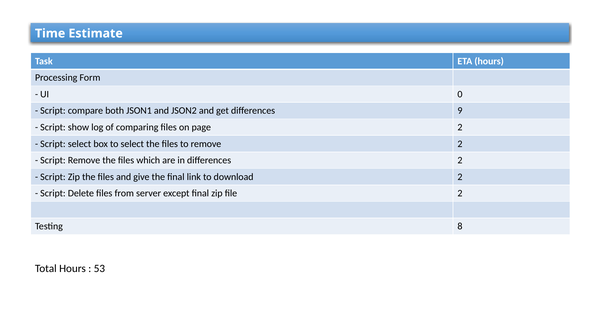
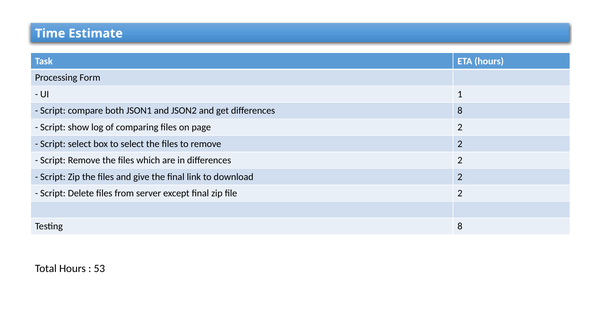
0: 0 -> 1
differences 9: 9 -> 8
